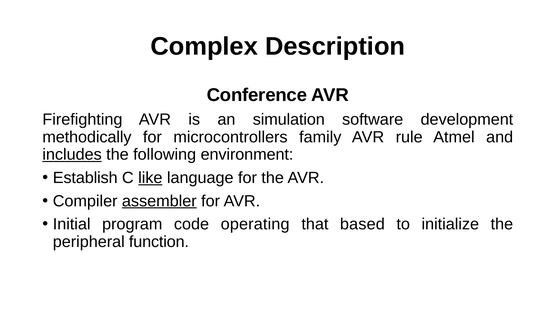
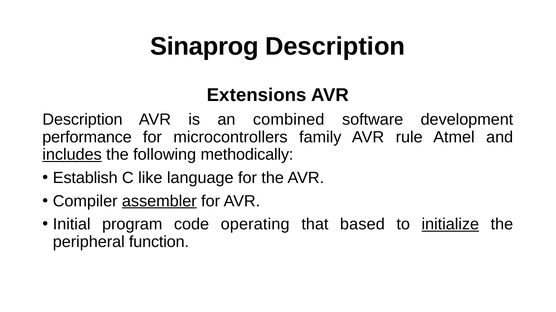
Complex: Complex -> Sinaprog
Conference: Conference -> Extensions
Firefighting at (82, 120): Firefighting -> Description
simulation: simulation -> combined
methodically: methodically -> performance
environment: environment -> methodically
like underline: present -> none
initialize underline: none -> present
